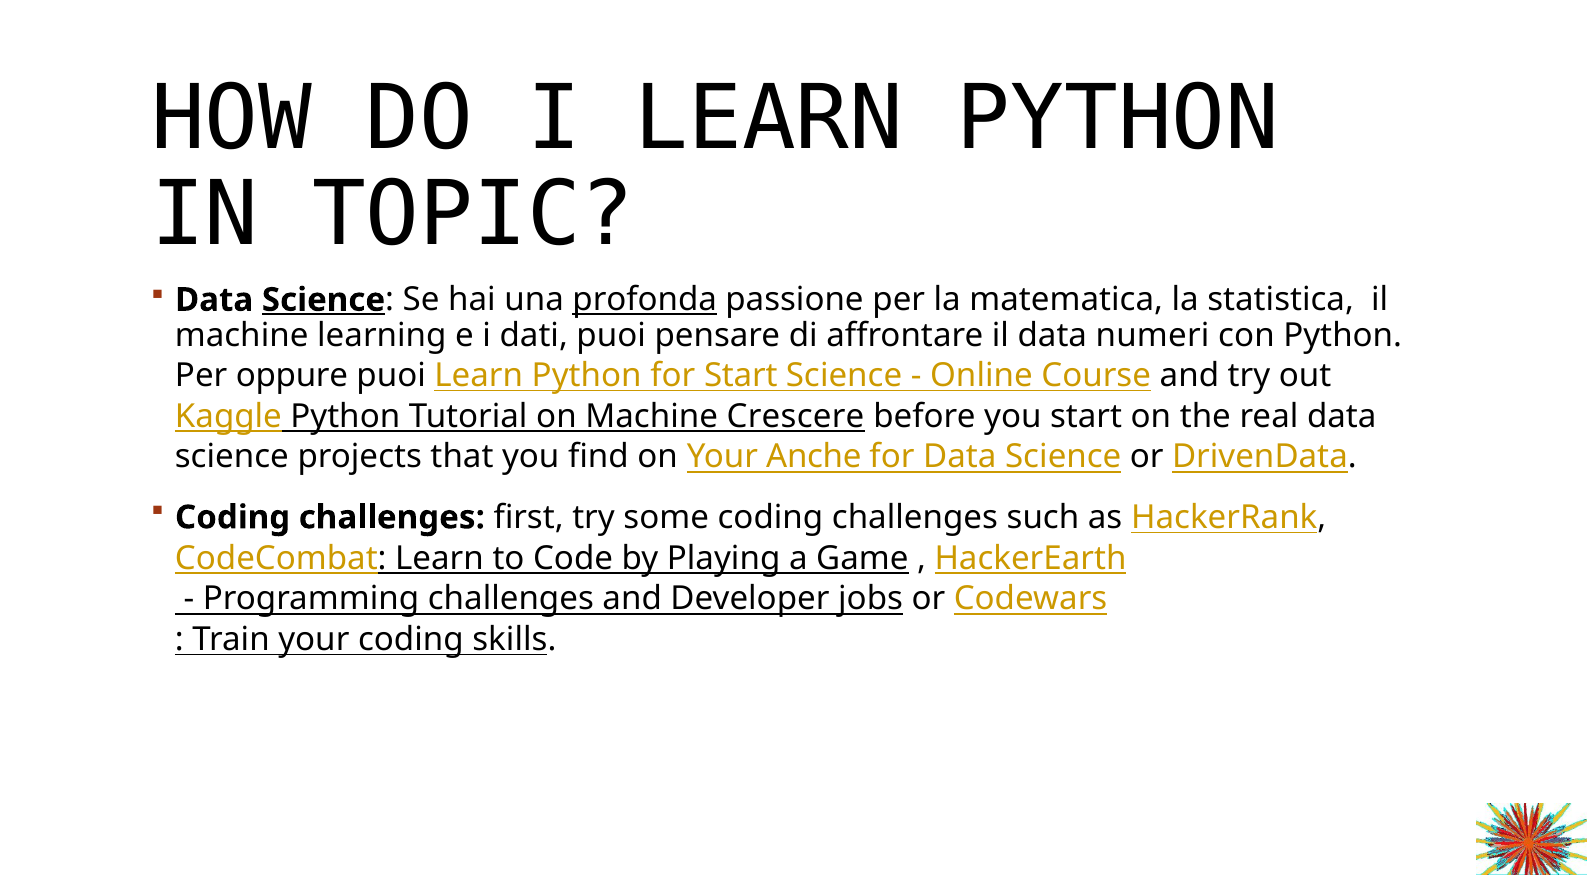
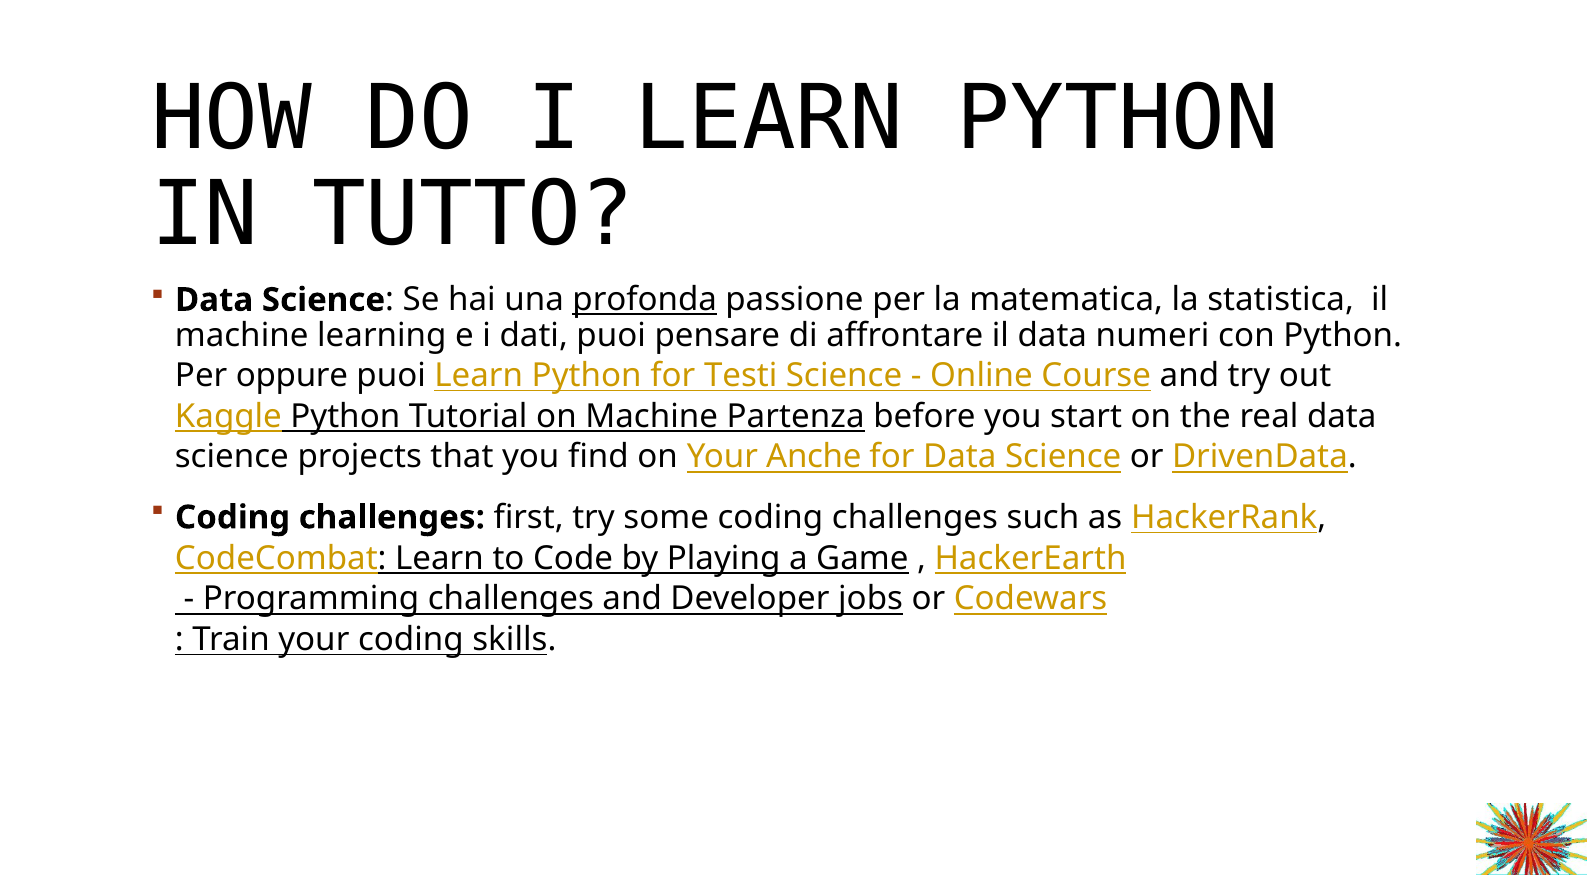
TOPIC: TOPIC -> TUTTO
Science at (323, 300) underline: present -> none
for Start: Start -> Testi
Crescere: Crescere -> Partenza
